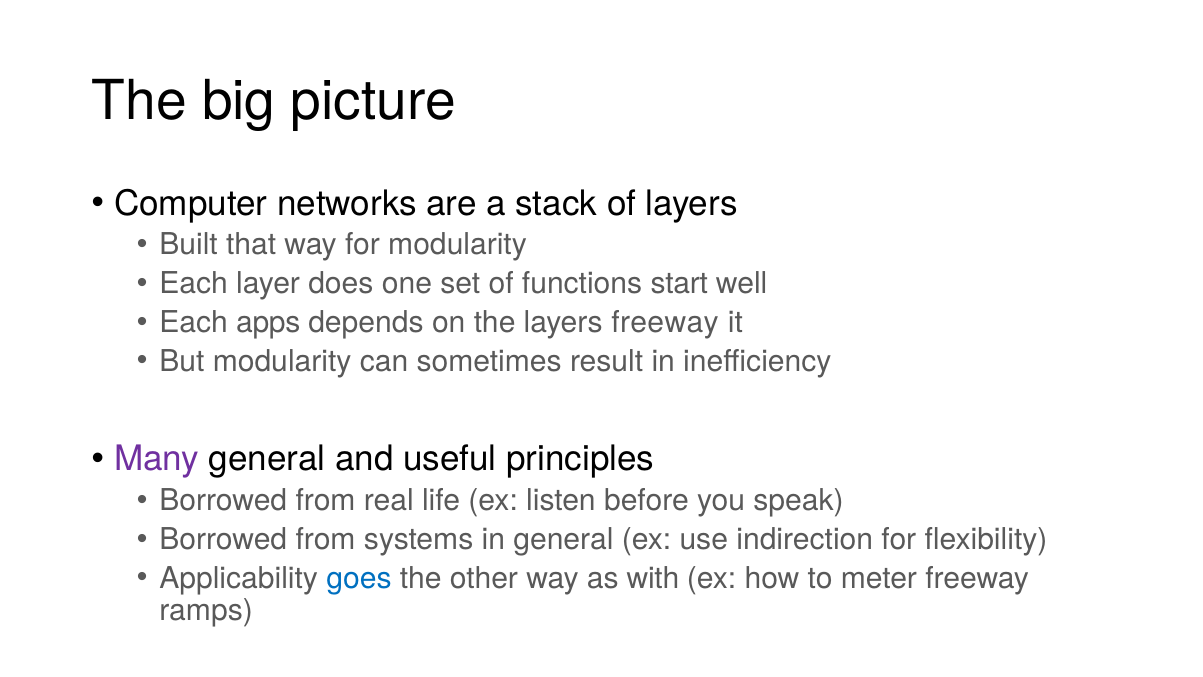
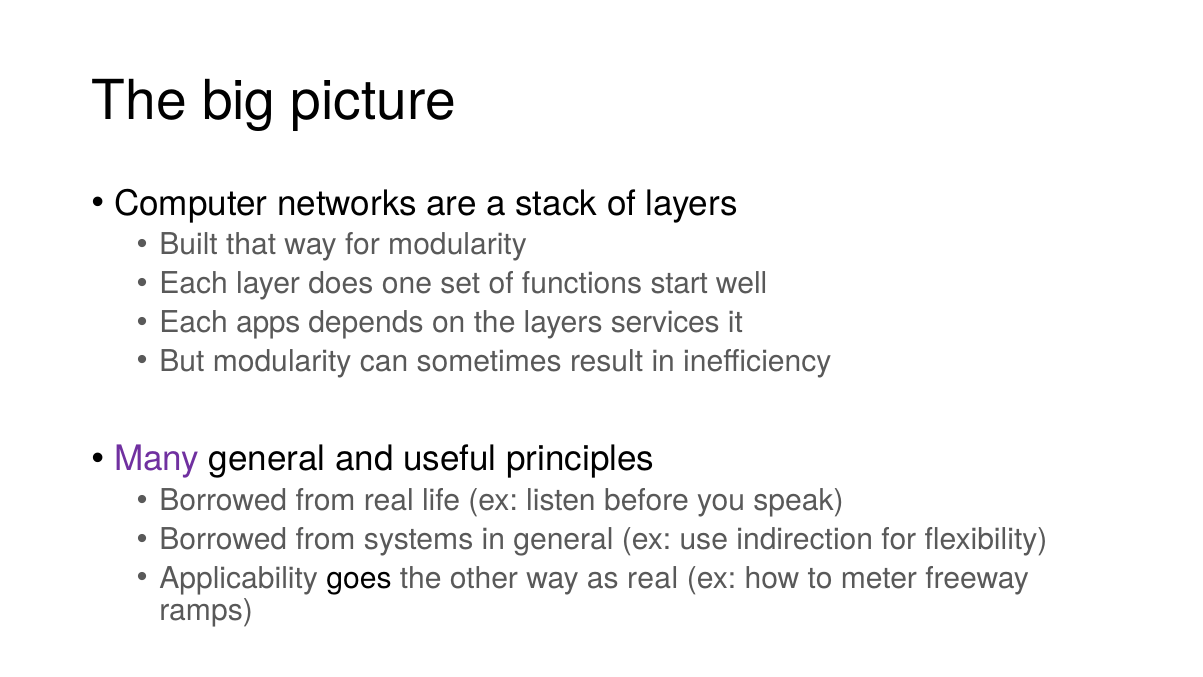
layers freeway: freeway -> services
goes colour: blue -> black
as with: with -> real
